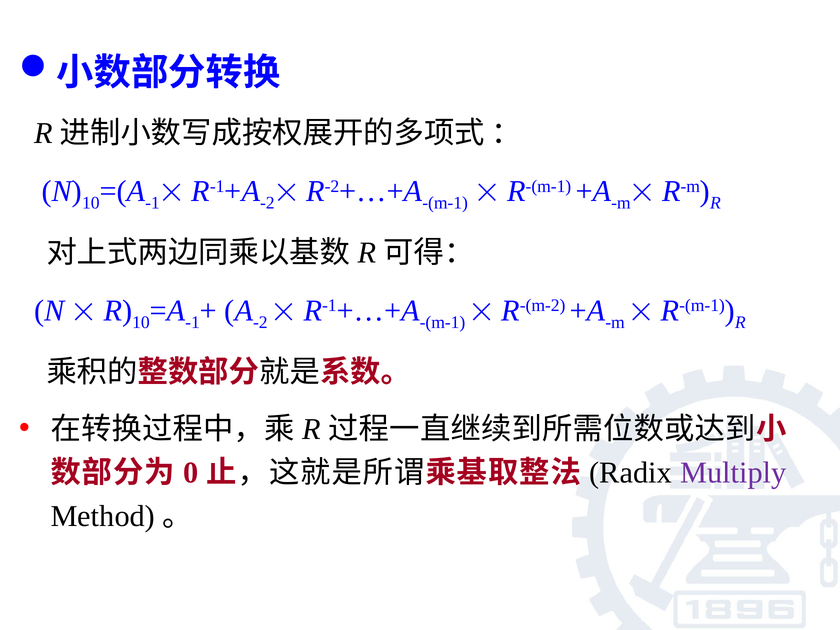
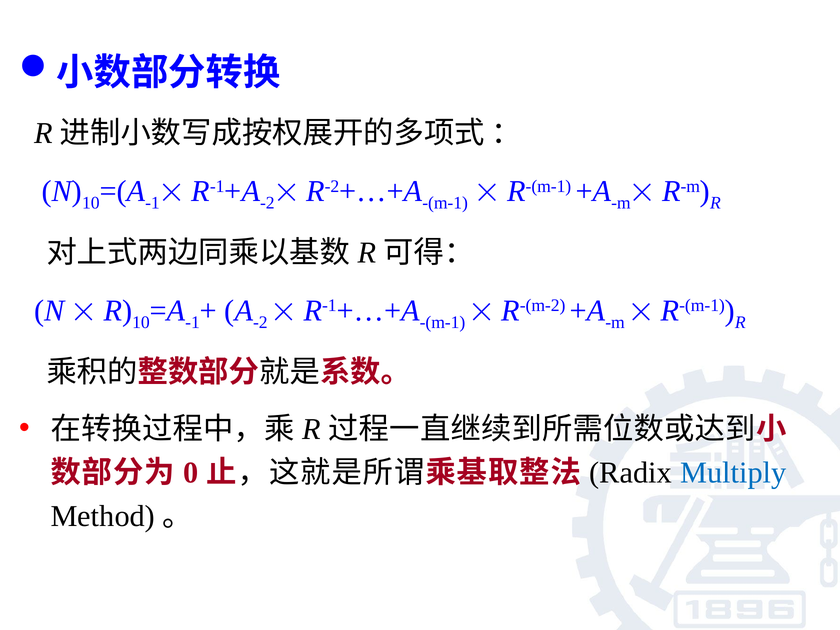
Multiply colour: purple -> blue
